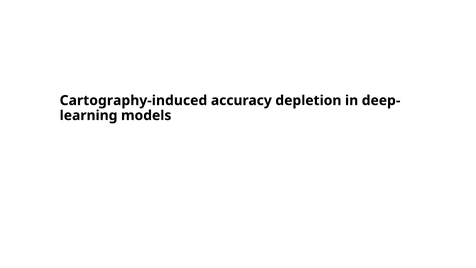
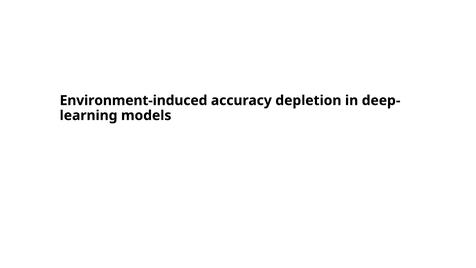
Cartography-induced: Cartography-induced -> Environment-induced
